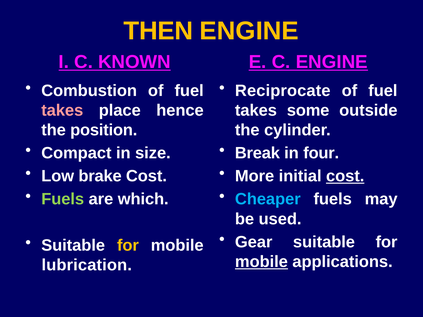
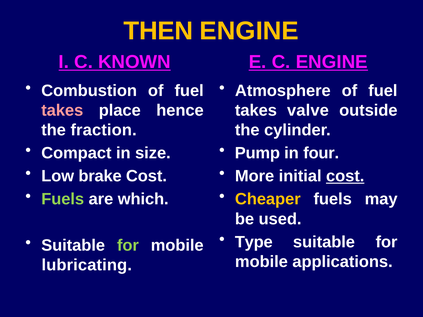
Reciprocate: Reciprocate -> Atmosphere
some: some -> valve
position: position -> fraction
Break: Break -> Pump
Cheaper colour: light blue -> yellow
Gear: Gear -> Type
for at (128, 245) colour: yellow -> light green
mobile at (261, 262) underline: present -> none
lubrication: lubrication -> lubricating
